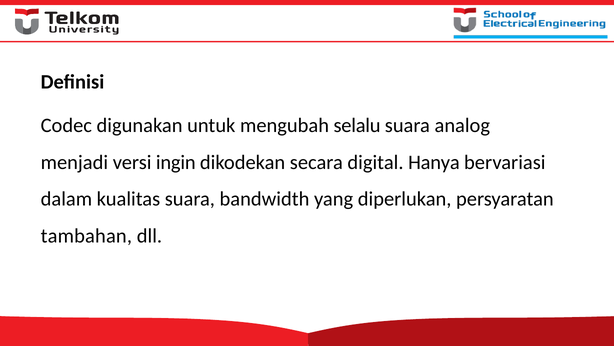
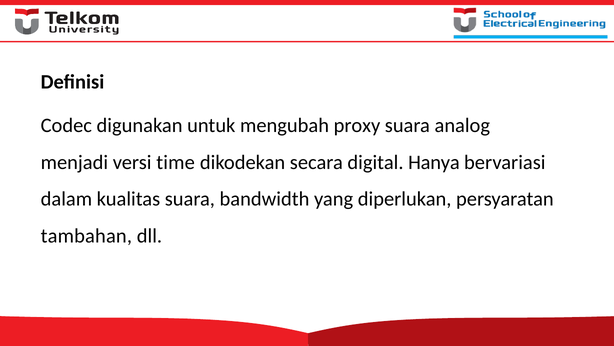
selalu: selalu -> proxy
ingin: ingin -> time
